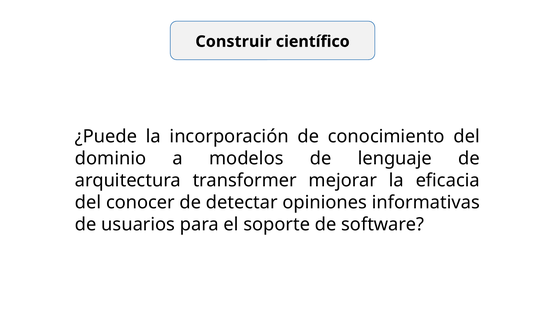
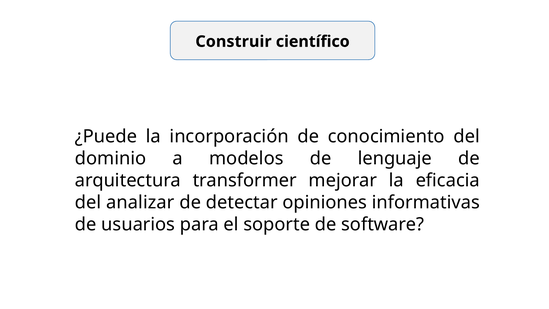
conocer: conocer -> analizar
